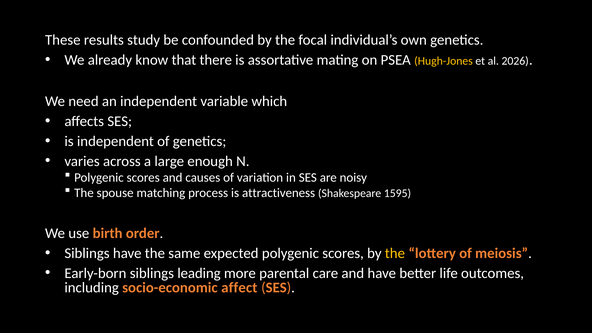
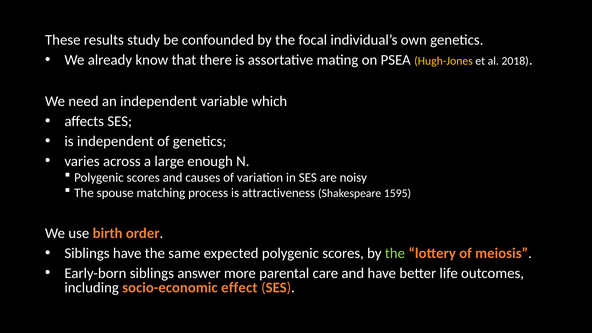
2026: 2026 -> 2018
the at (395, 253) colour: yellow -> light green
leading: leading -> answer
affect: affect -> effect
